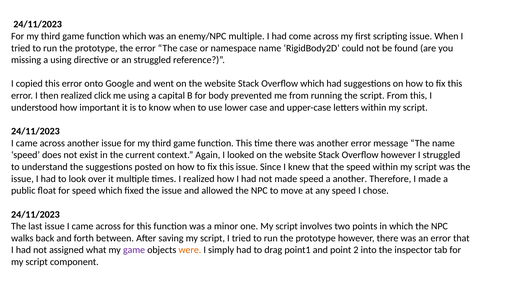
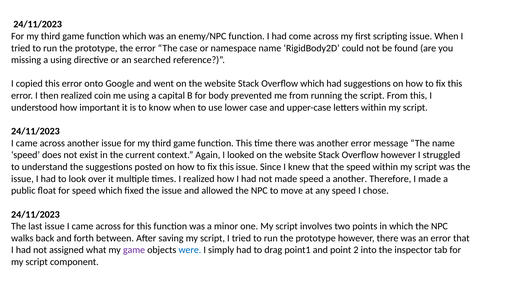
enemy/NPC multiple: multiple -> function
an struggled: struggled -> searched
click: click -> coin
were colour: orange -> blue
